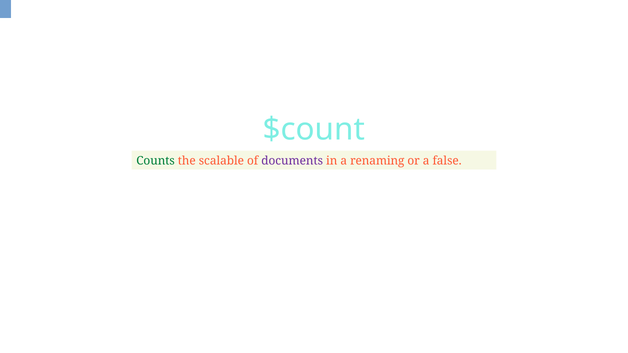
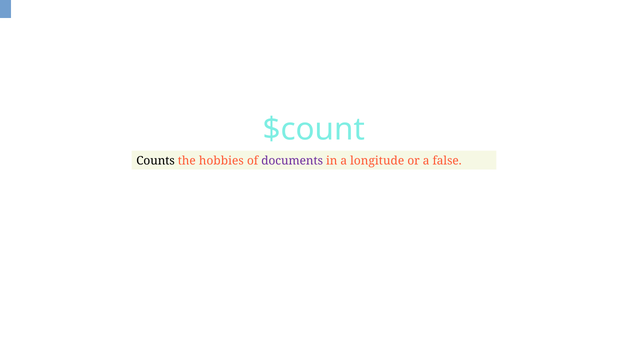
Counts colour: green -> black
scalable: scalable -> hobbies
renaming: renaming -> longitude
